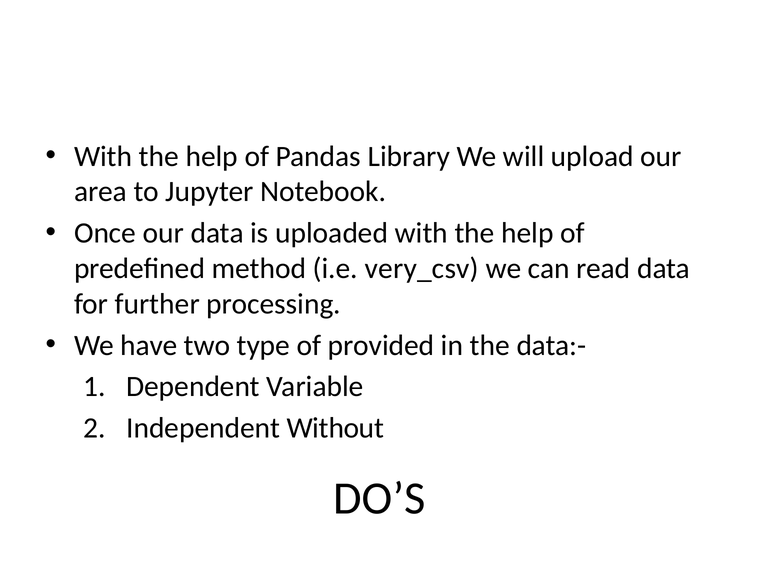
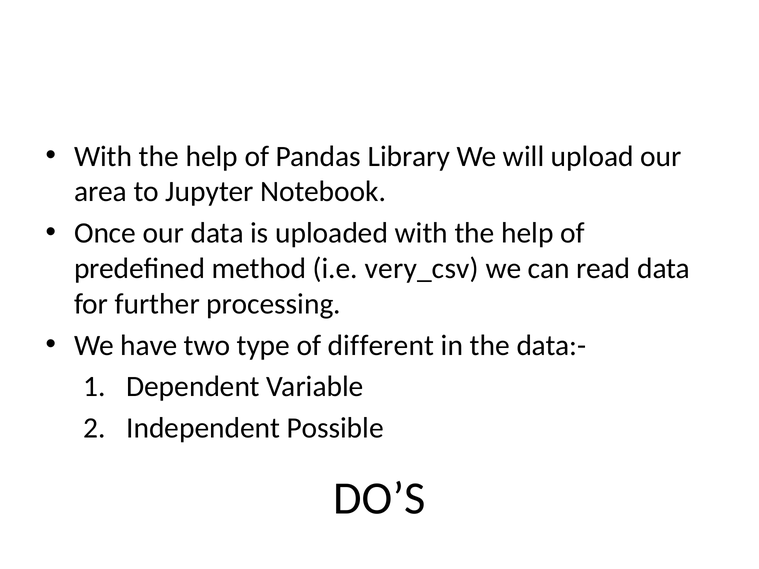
provided: provided -> different
Without: Without -> Possible
